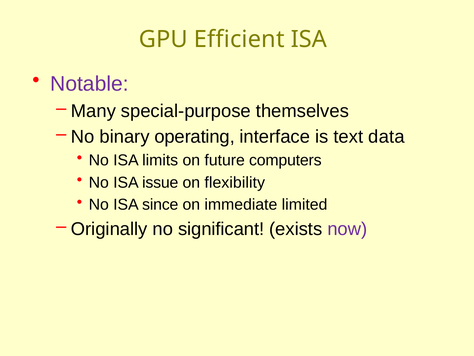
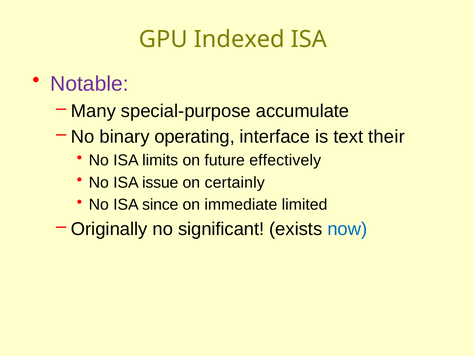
Efficient: Efficient -> Indexed
themselves: themselves -> accumulate
data: data -> their
computers: computers -> effectively
flexibility: flexibility -> certainly
now colour: purple -> blue
